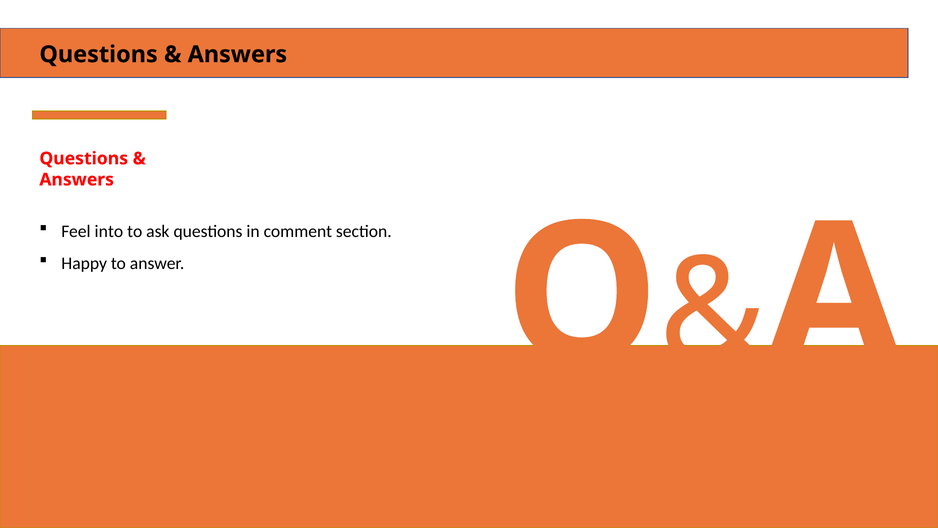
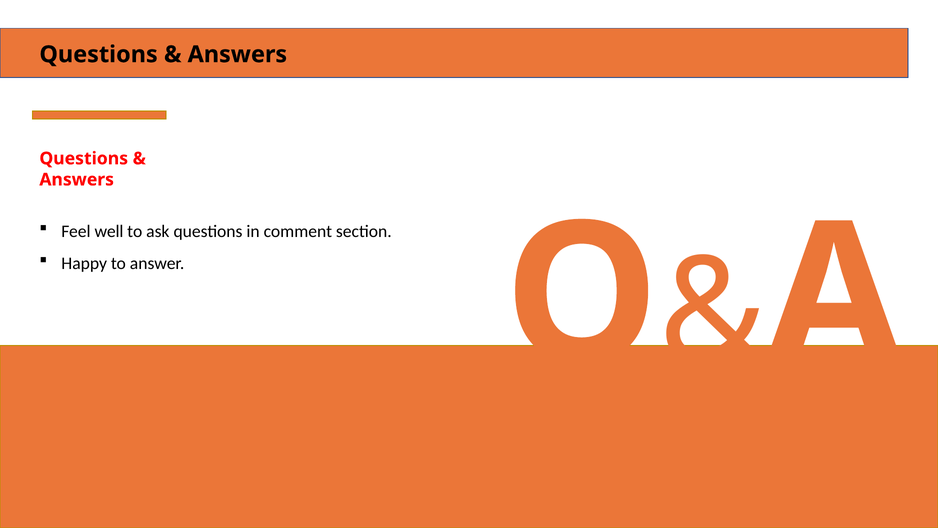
into: into -> well
